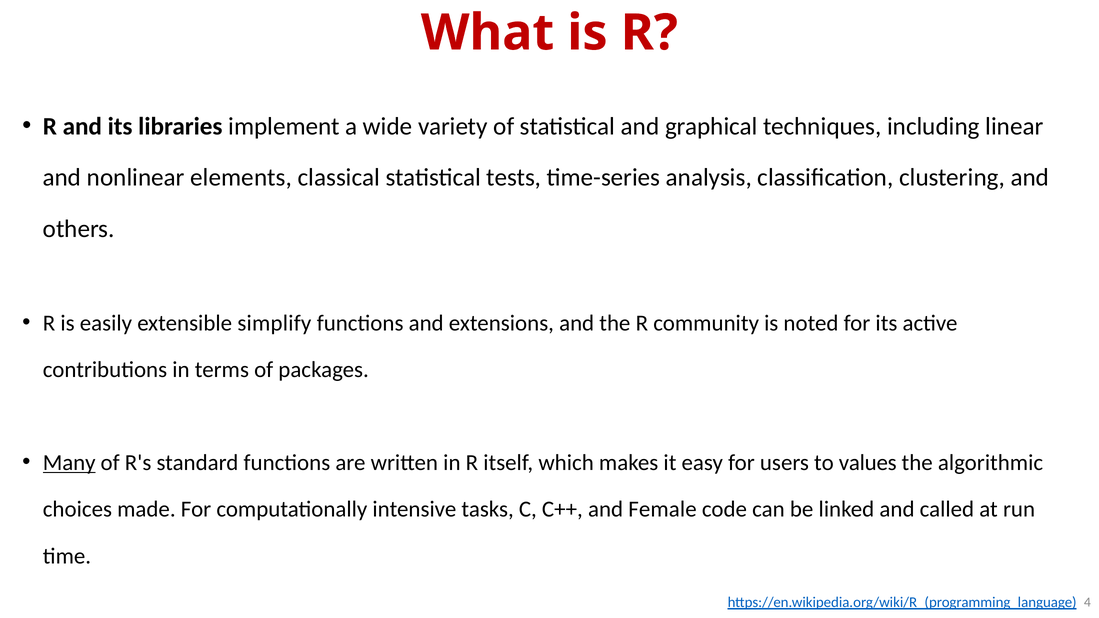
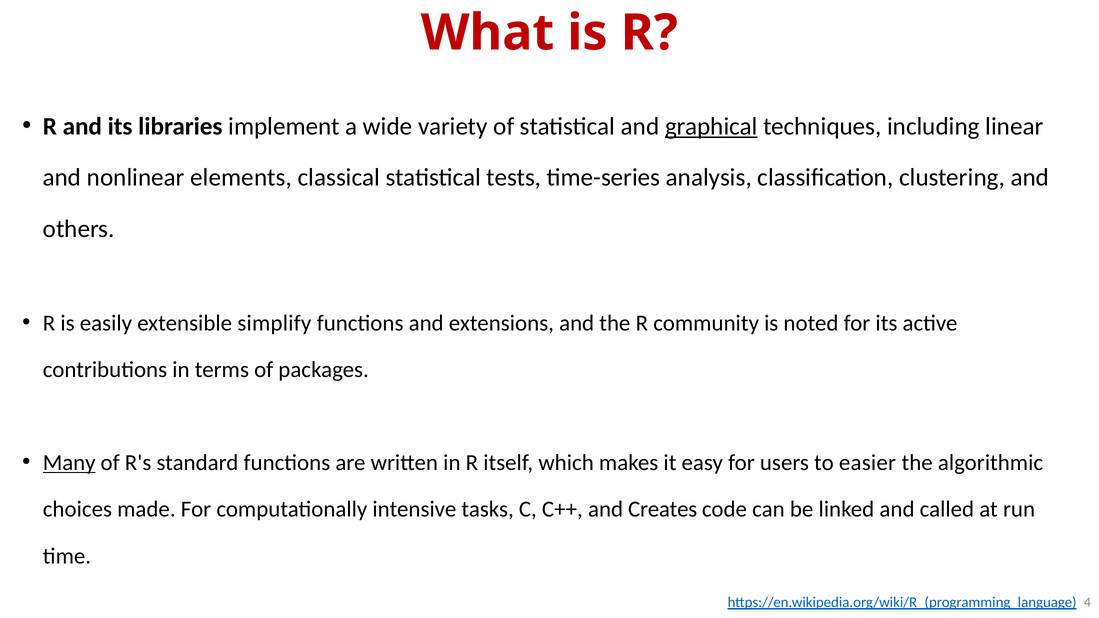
graphical underline: none -> present
values: values -> easier
Female: Female -> Creates
